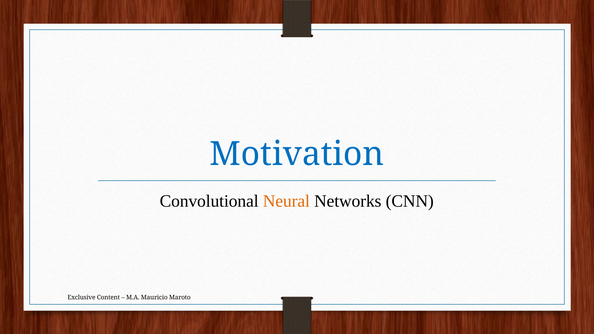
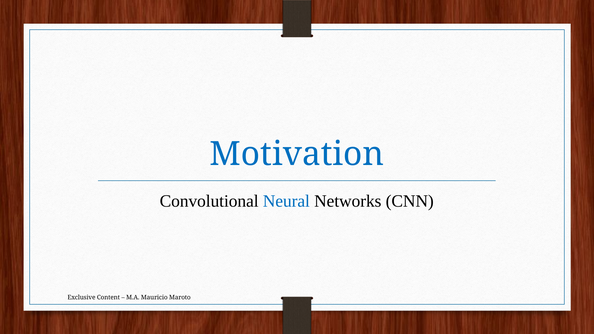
Neural colour: orange -> blue
